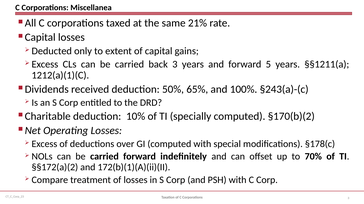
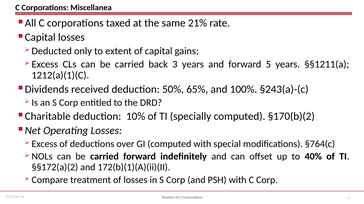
§178(c: §178(c -> §764(c
70%: 70% -> 40%
